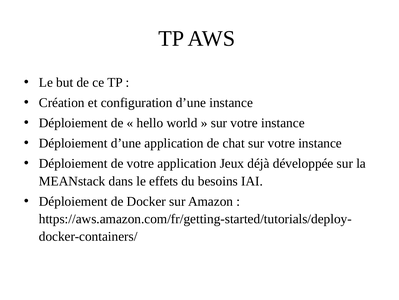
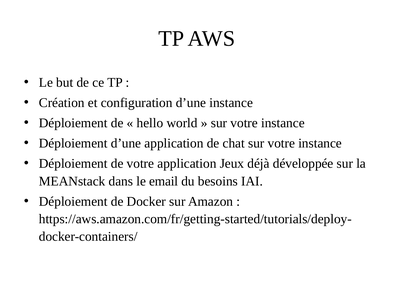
effets: effets -> email
